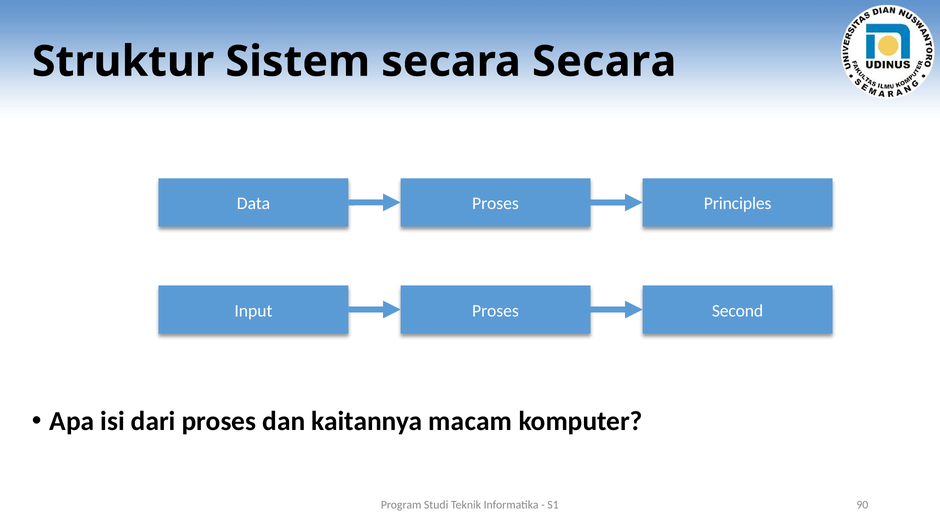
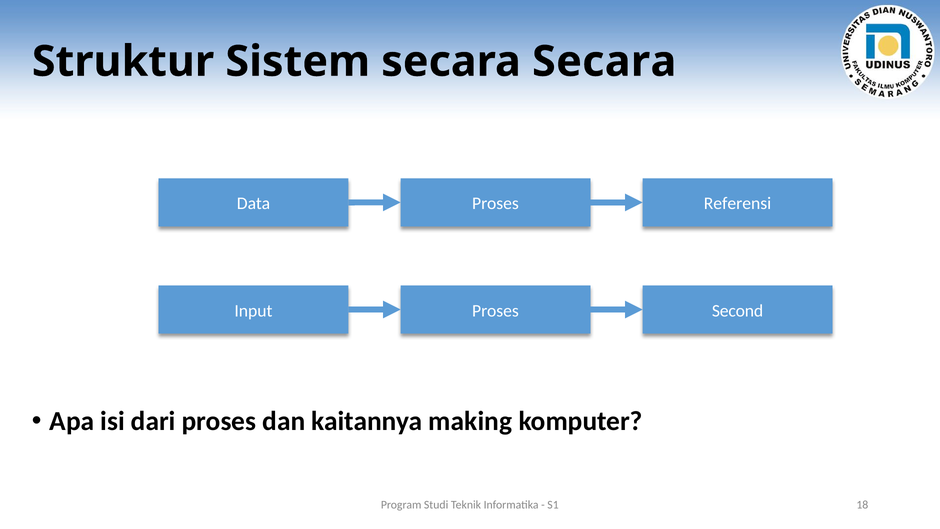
Principles: Principles -> Referensi
macam: macam -> making
90: 90 -> 18
